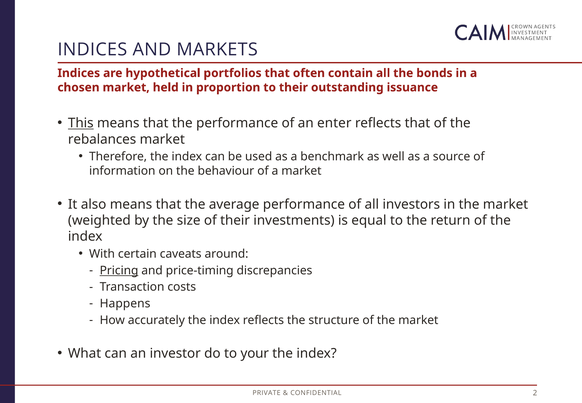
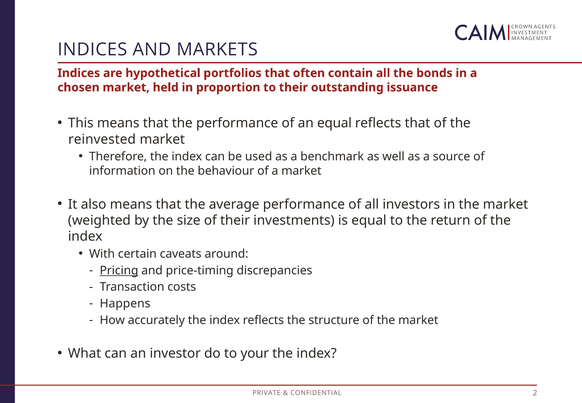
This underline: present -> none
an enter: enter -> equal
rebalances: rebalances -> reinvested
